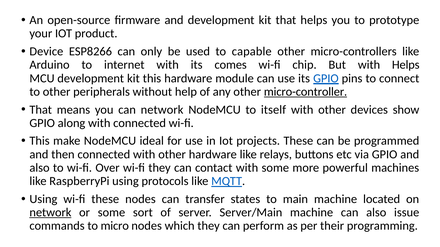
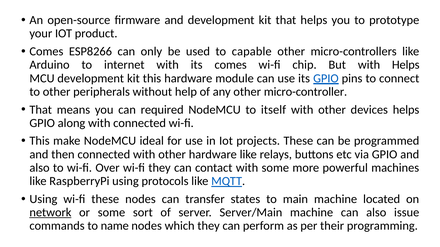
Device at (46, 52): Device -> Comes
micro-controller underline: present -> none
can network: network -> required
devices show: show -> helps
micro: micro -> name
